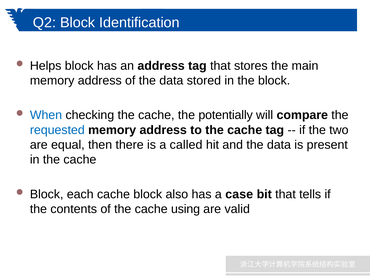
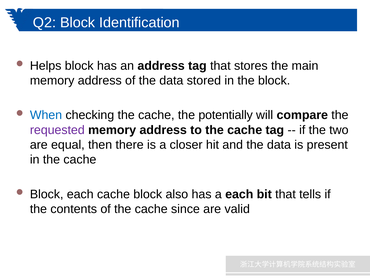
requested colour: blue -> purple
called: called -> closer
a case: case -> each
using: using -> since
